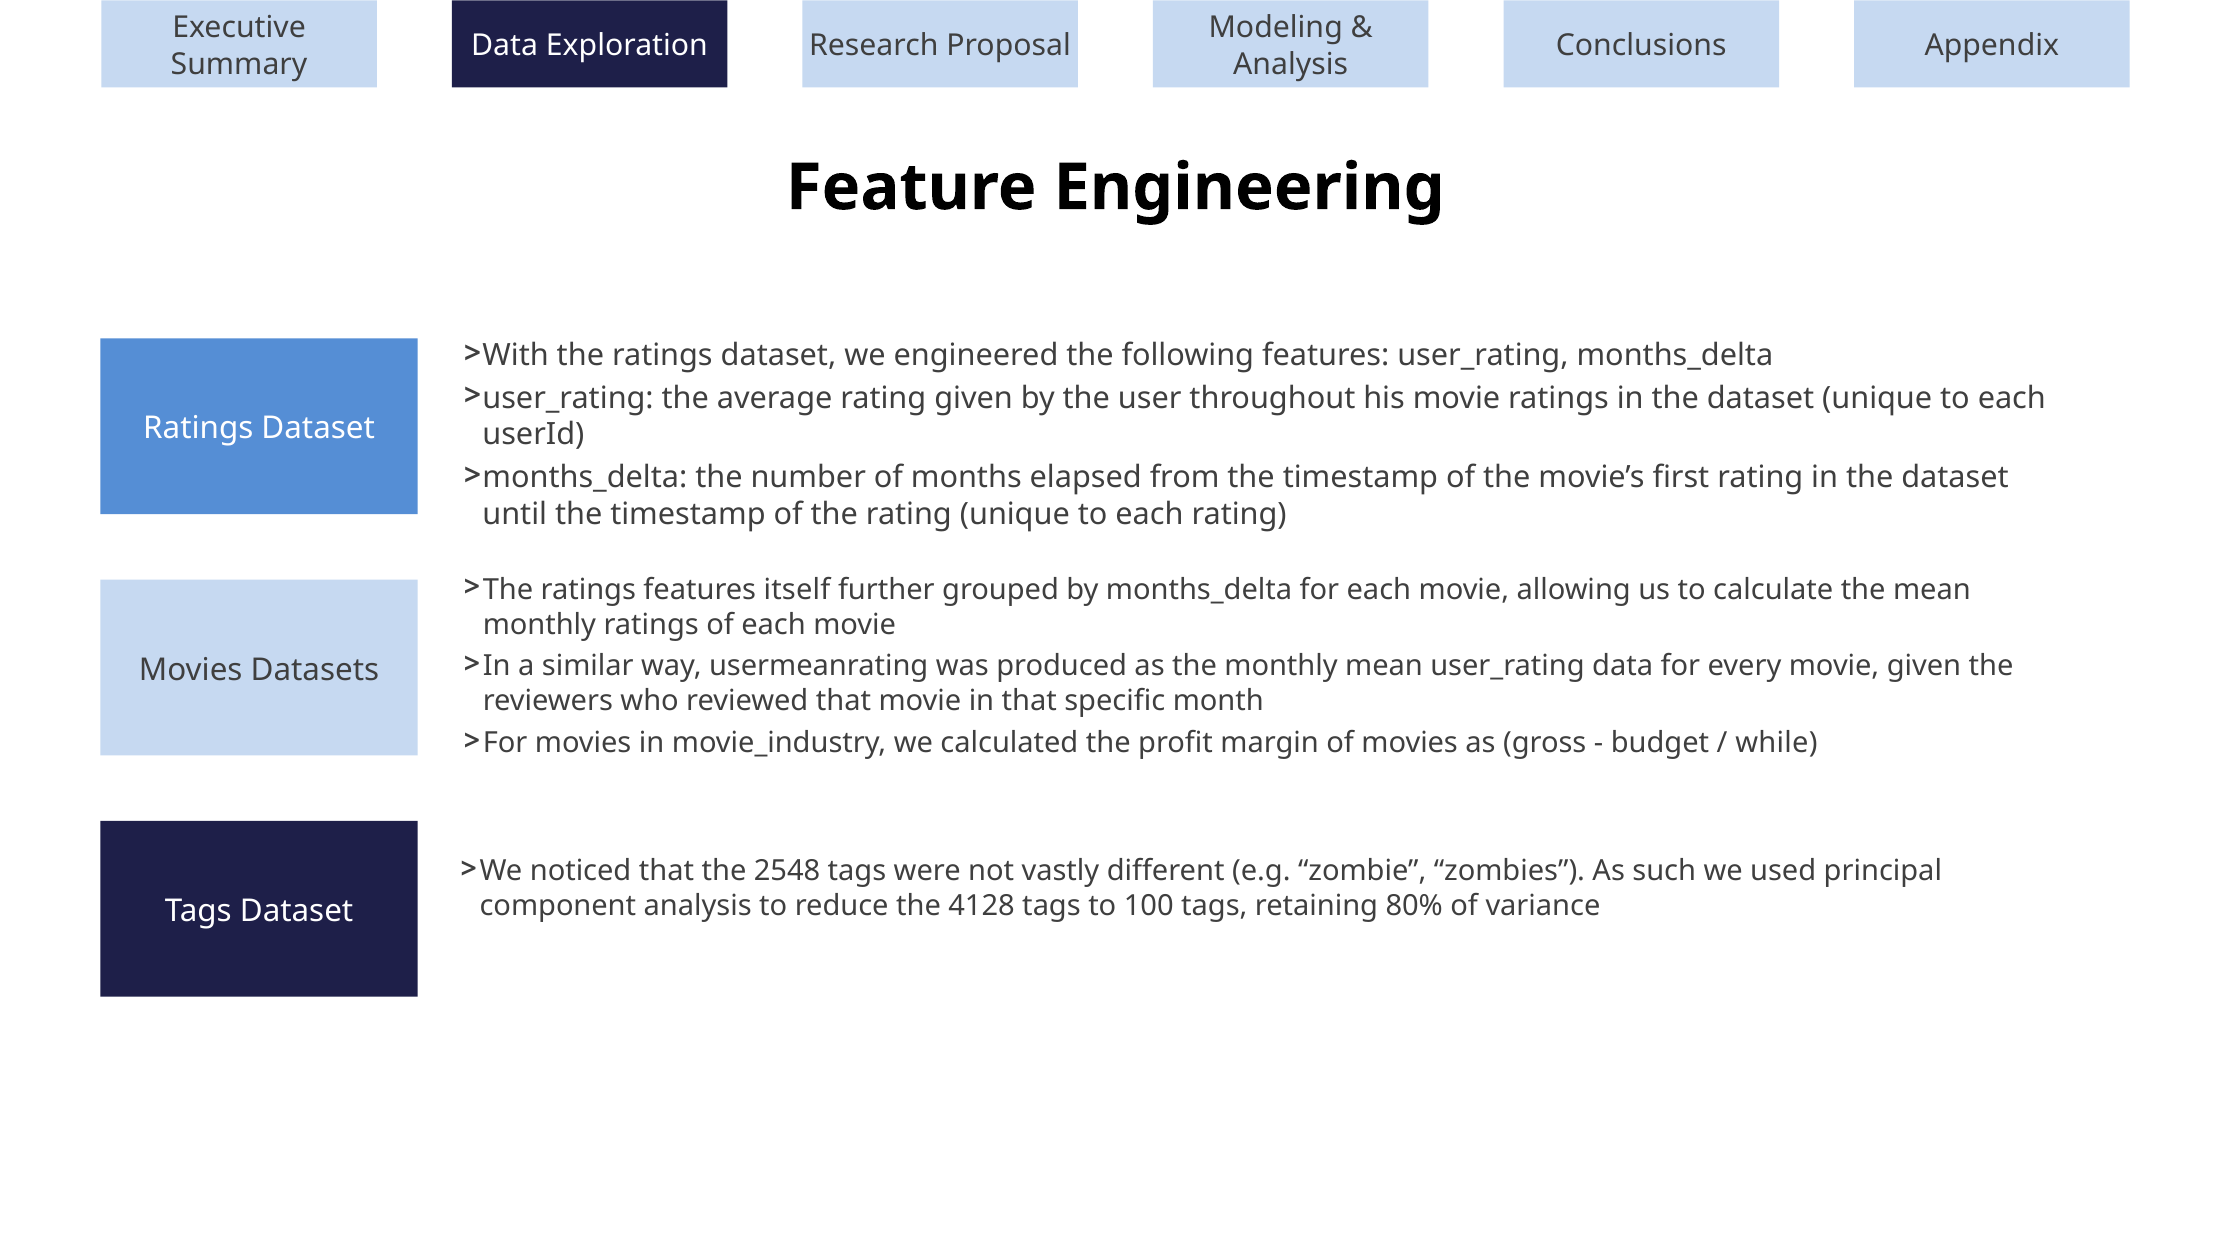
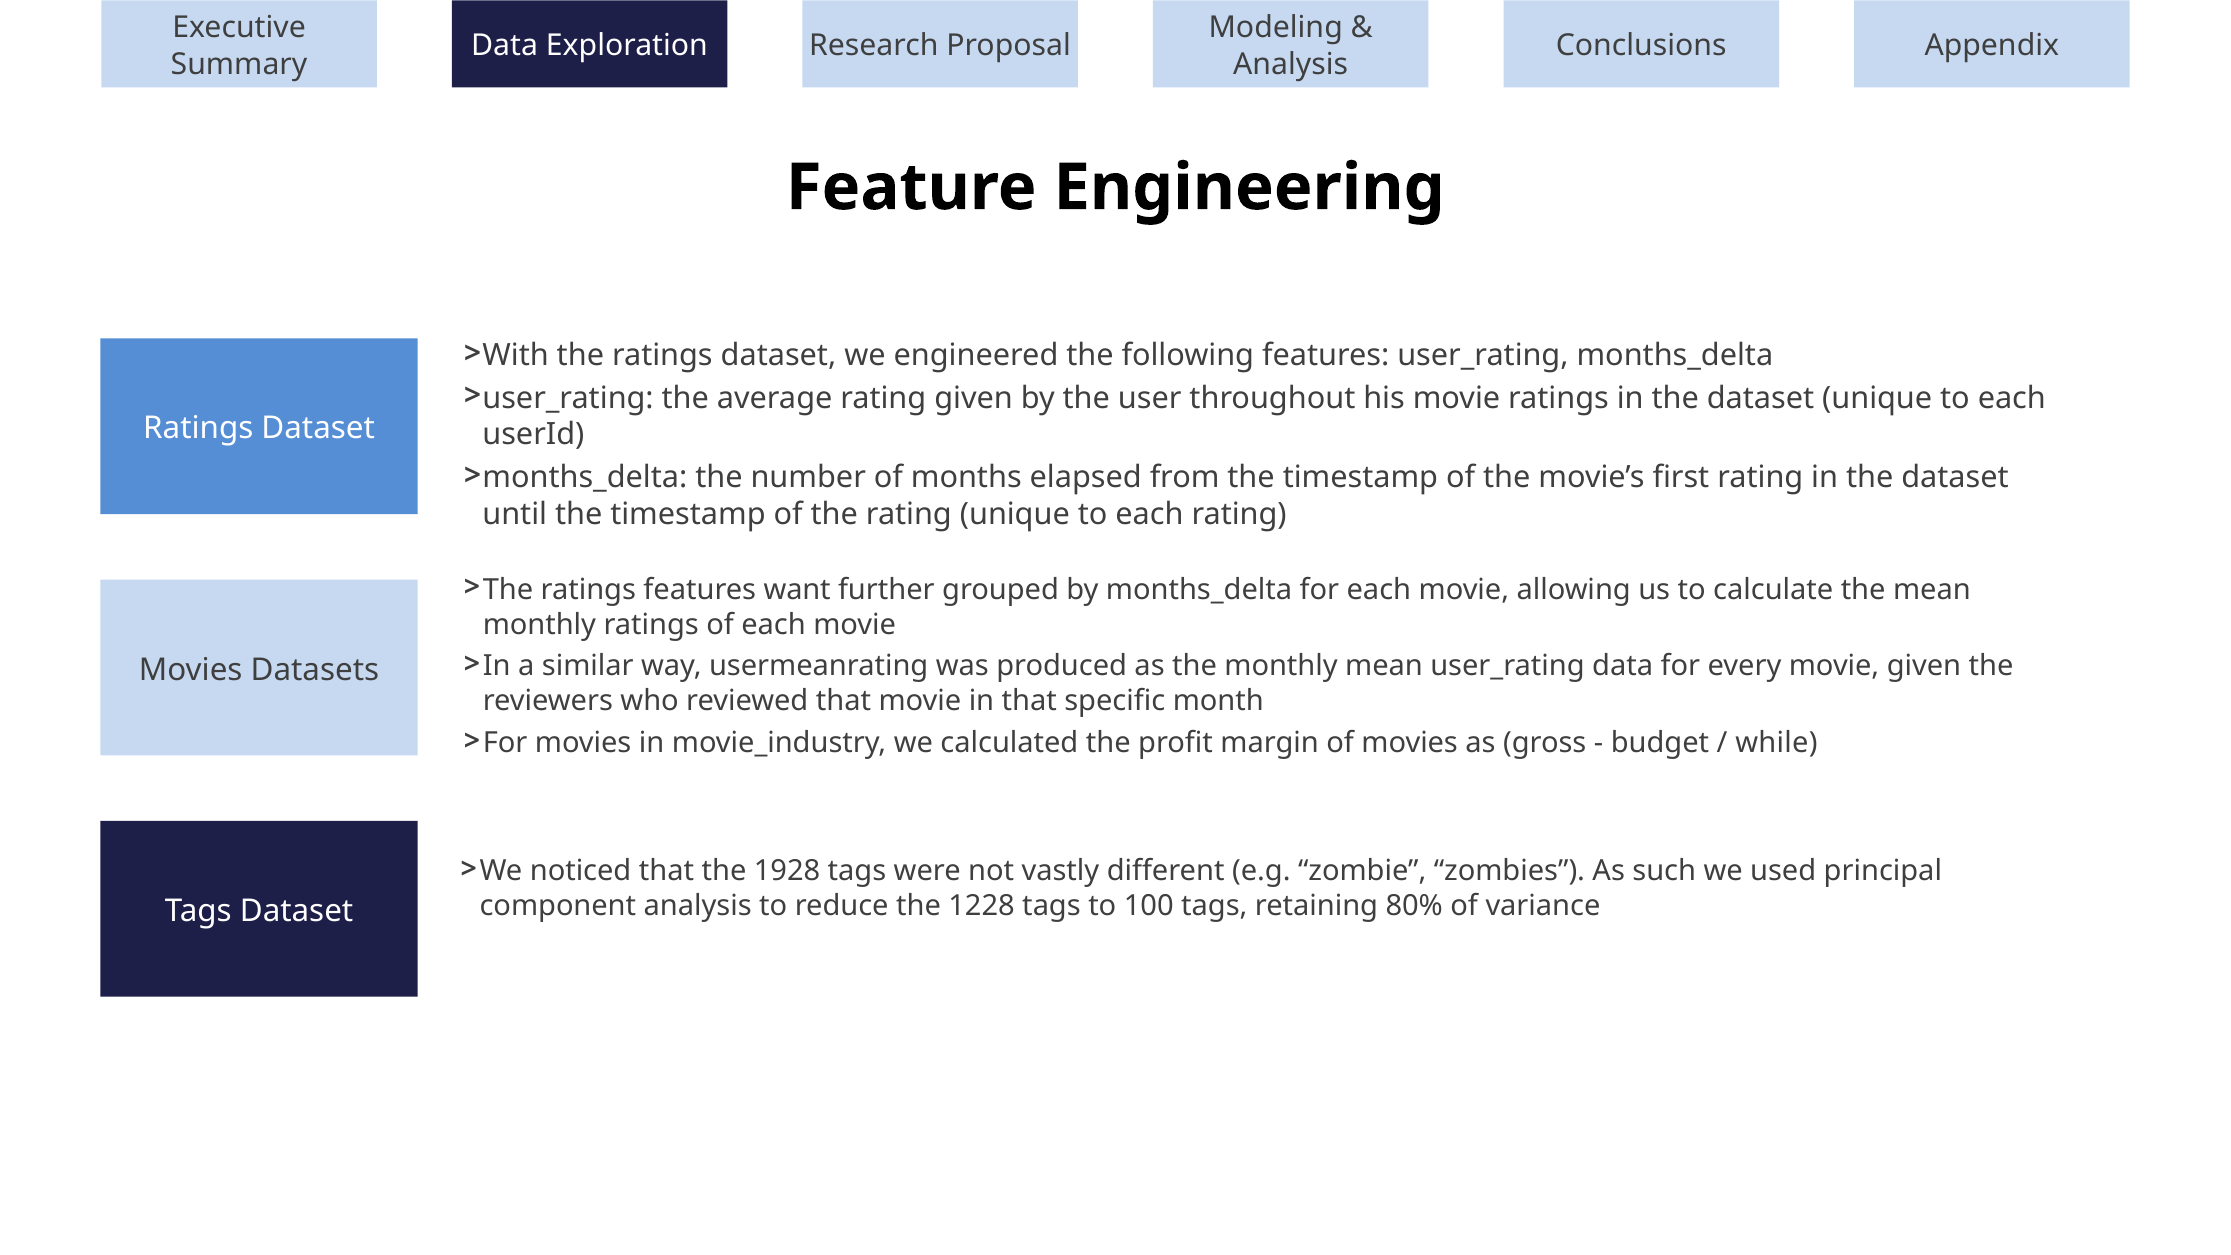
itself: itself -> want
2548: 2548 -> 1928
4128: 4128 -> 1228
